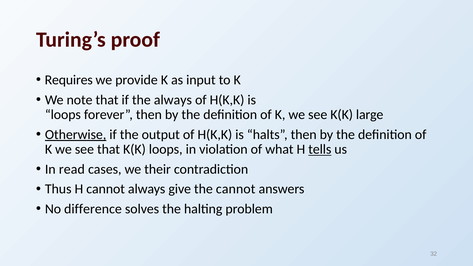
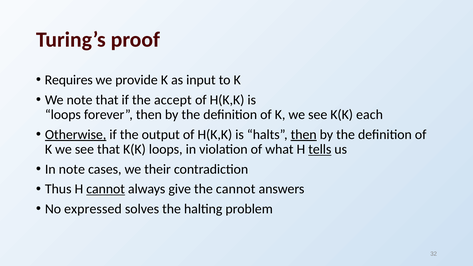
the always: always -> accept
large: large -> each
then at (304, 135) underline: none -> present
In read: read -> note
cannot at (106, 189) underline: none -> present
difference: difference -> expressed
